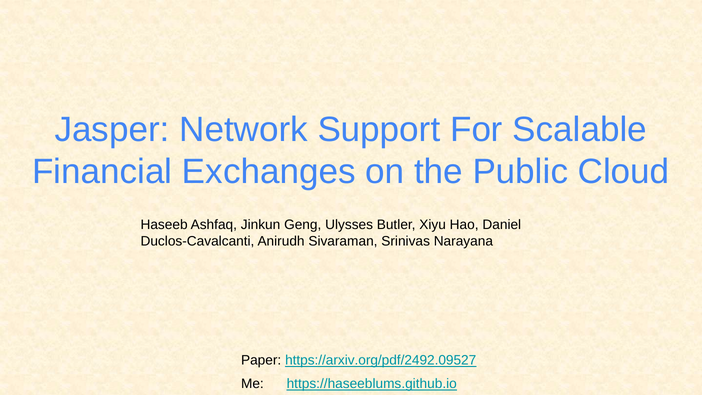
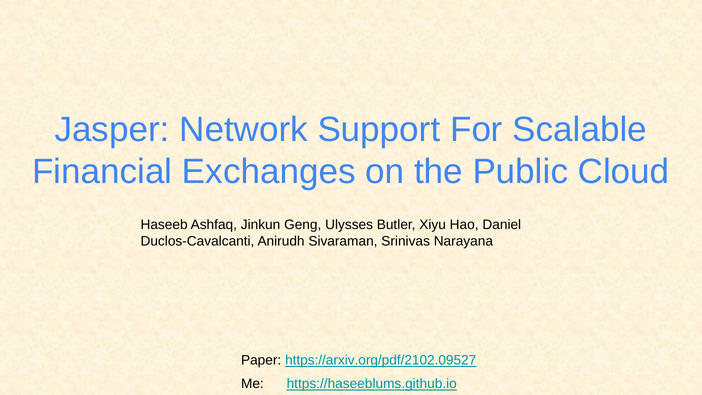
https://arxiv.org/pdf/2492.09527: https://arxiv.org/pdf/2492.09527 -> https://arxiv.org/pdf/2102.09527
